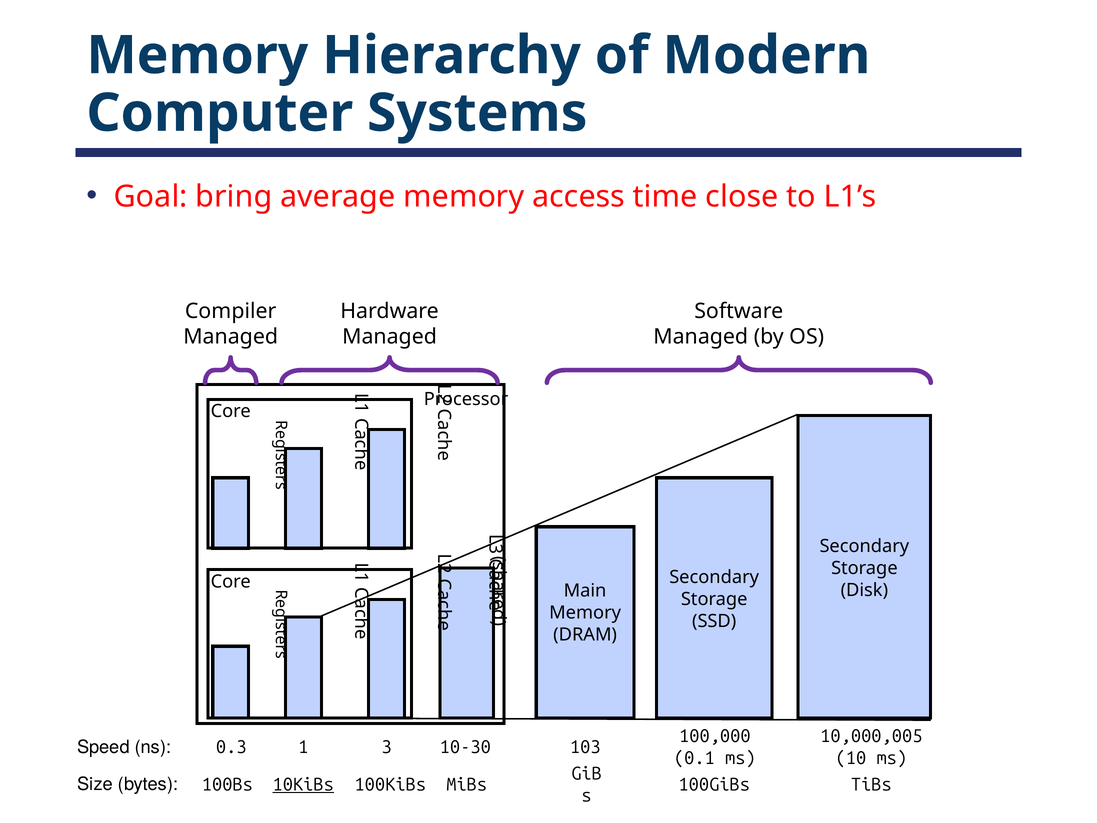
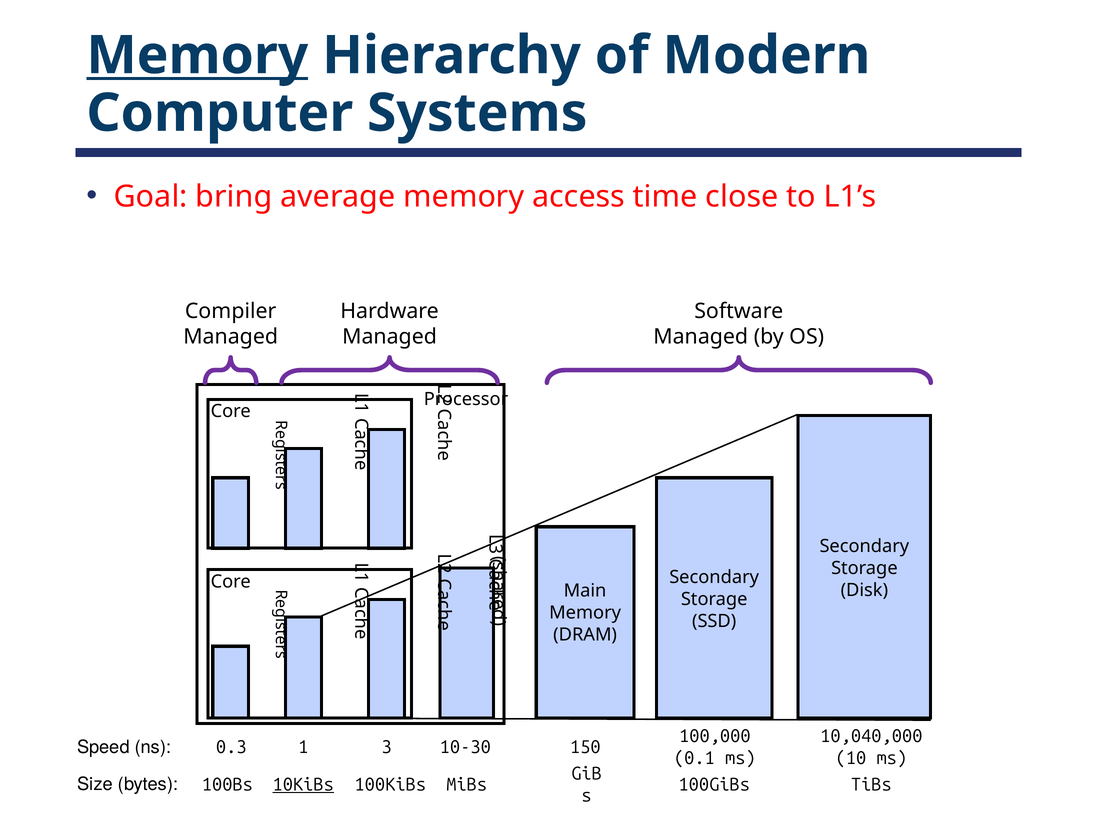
Memory at (197, 56) underline: none -> present
10,000,005: 10,000,005 -> 10,040,000
103: 103 -> 150
